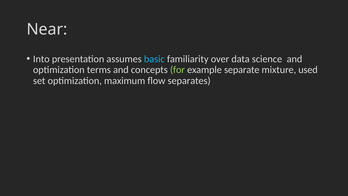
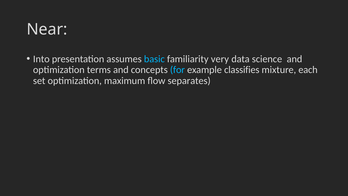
over: over -> very
for colour: light green -> light blue
separate: separate -> classifies
used: used -> each
